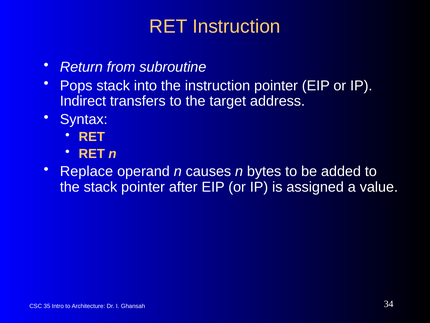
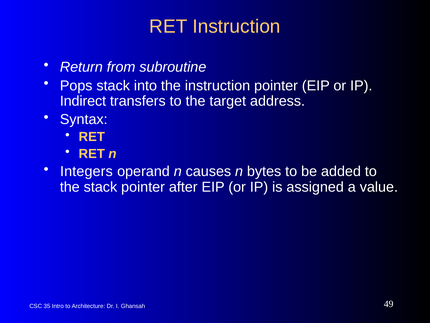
Replace: Replace -> Integers
34: 34 -> 49
